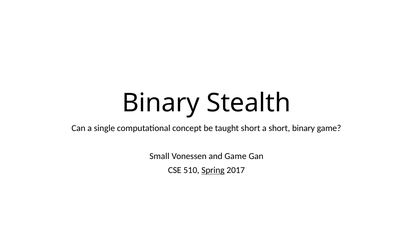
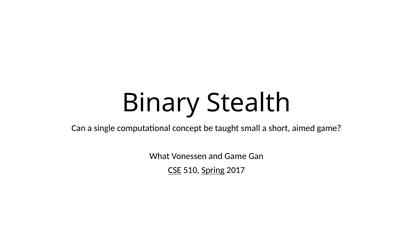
taught short: short -> small
short binary: binary -> aimed
Small: Small -> What
CSE underline: none -> present
